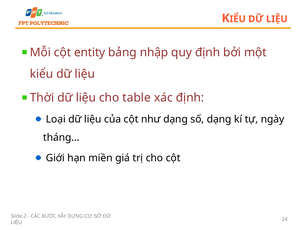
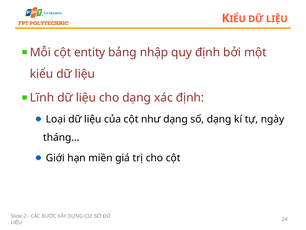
Thời: Thời -> Lĩnh
cho table: table -> dạng
